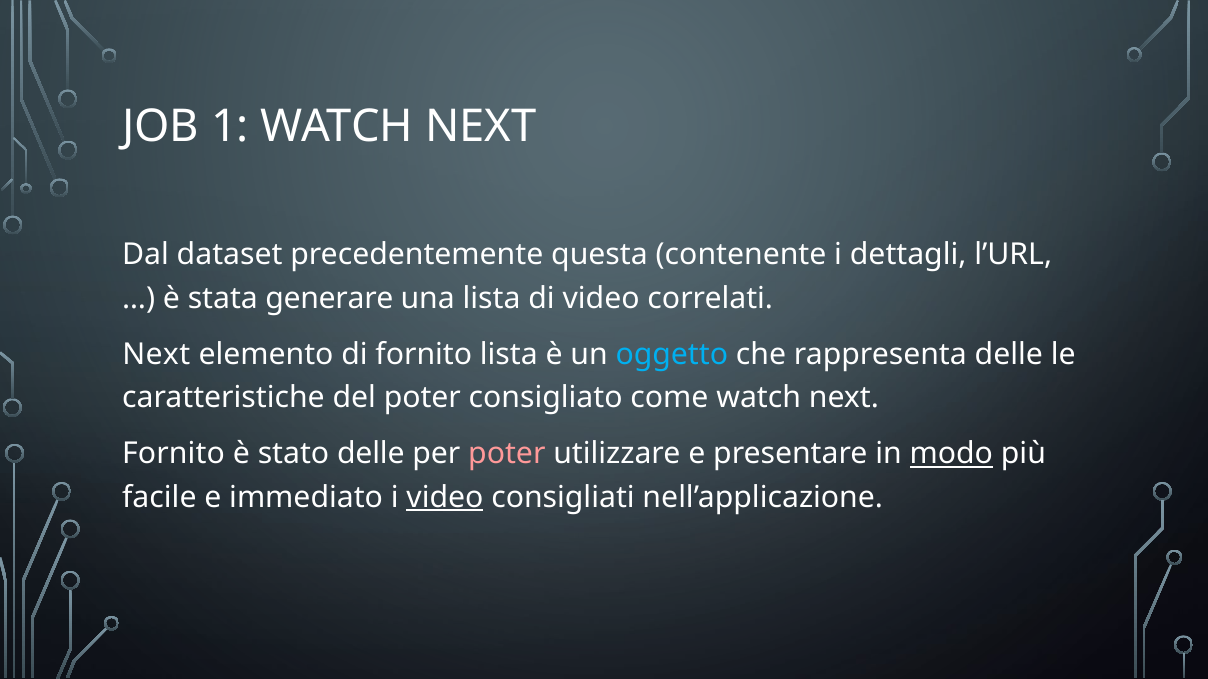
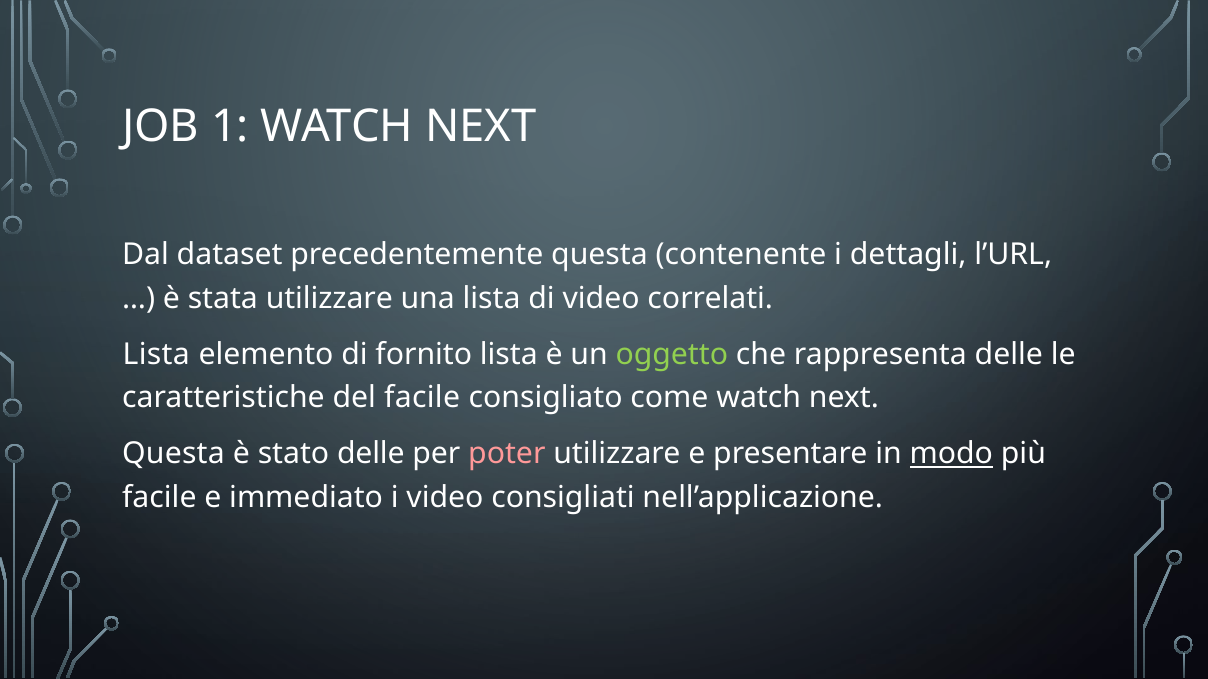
stata generare: generare -> utilizzare
Next at (156, 354): Next -> Lista
oggetto colour: light blue -> light green
del poter: poter -> facile
Fornito at (174, 454): Fornito -> Questa
video at (445, 497) underline: present -> none
